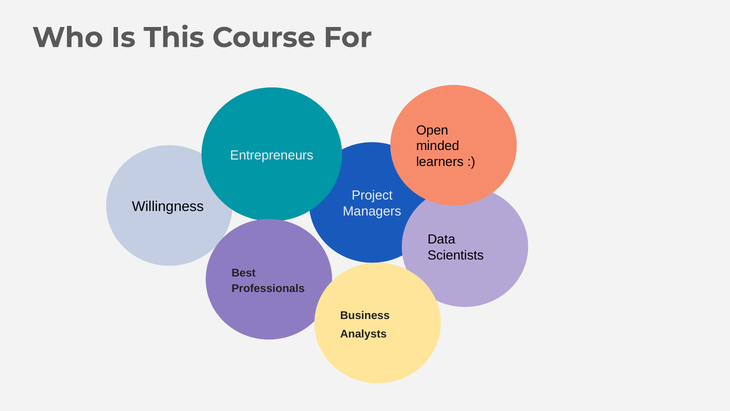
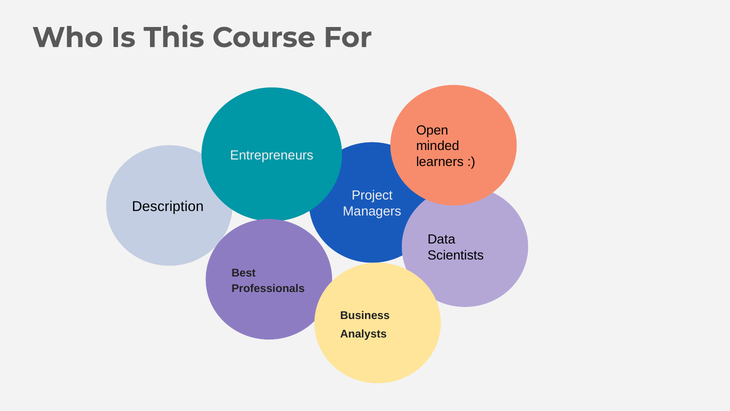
Willingness: Willingness -> Description
